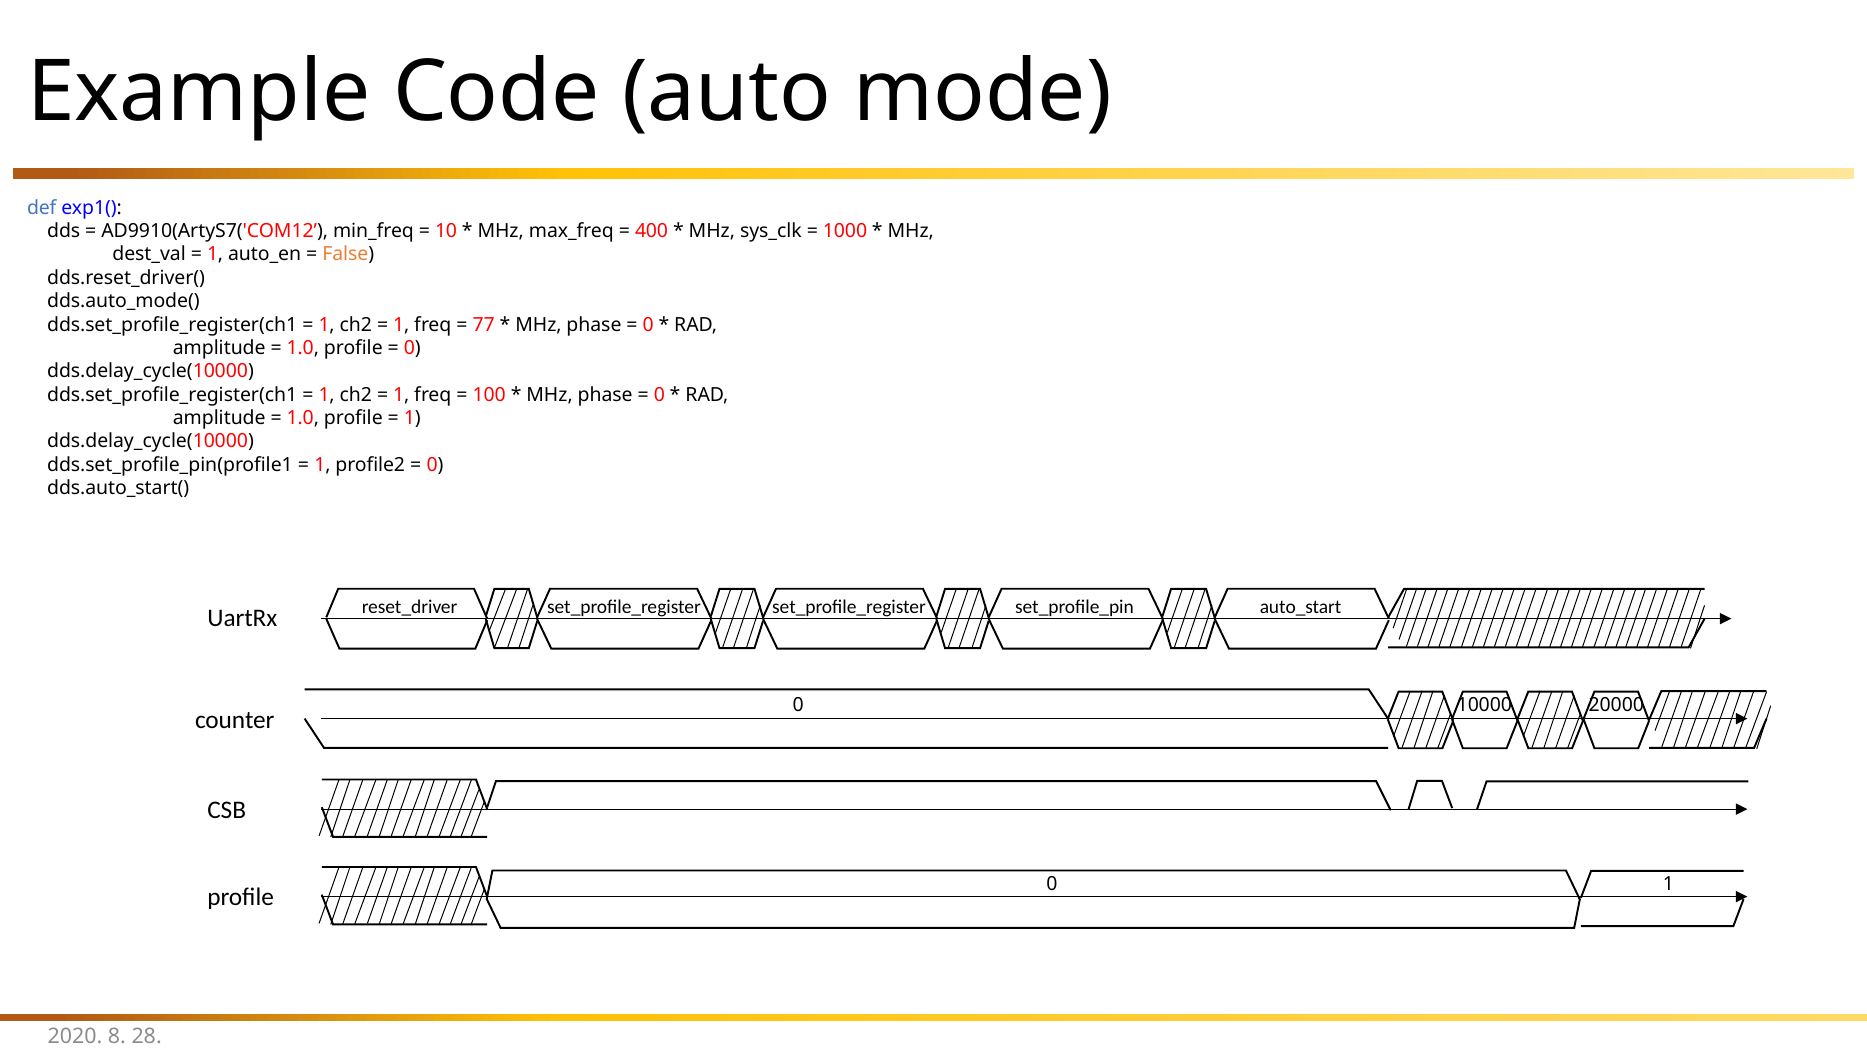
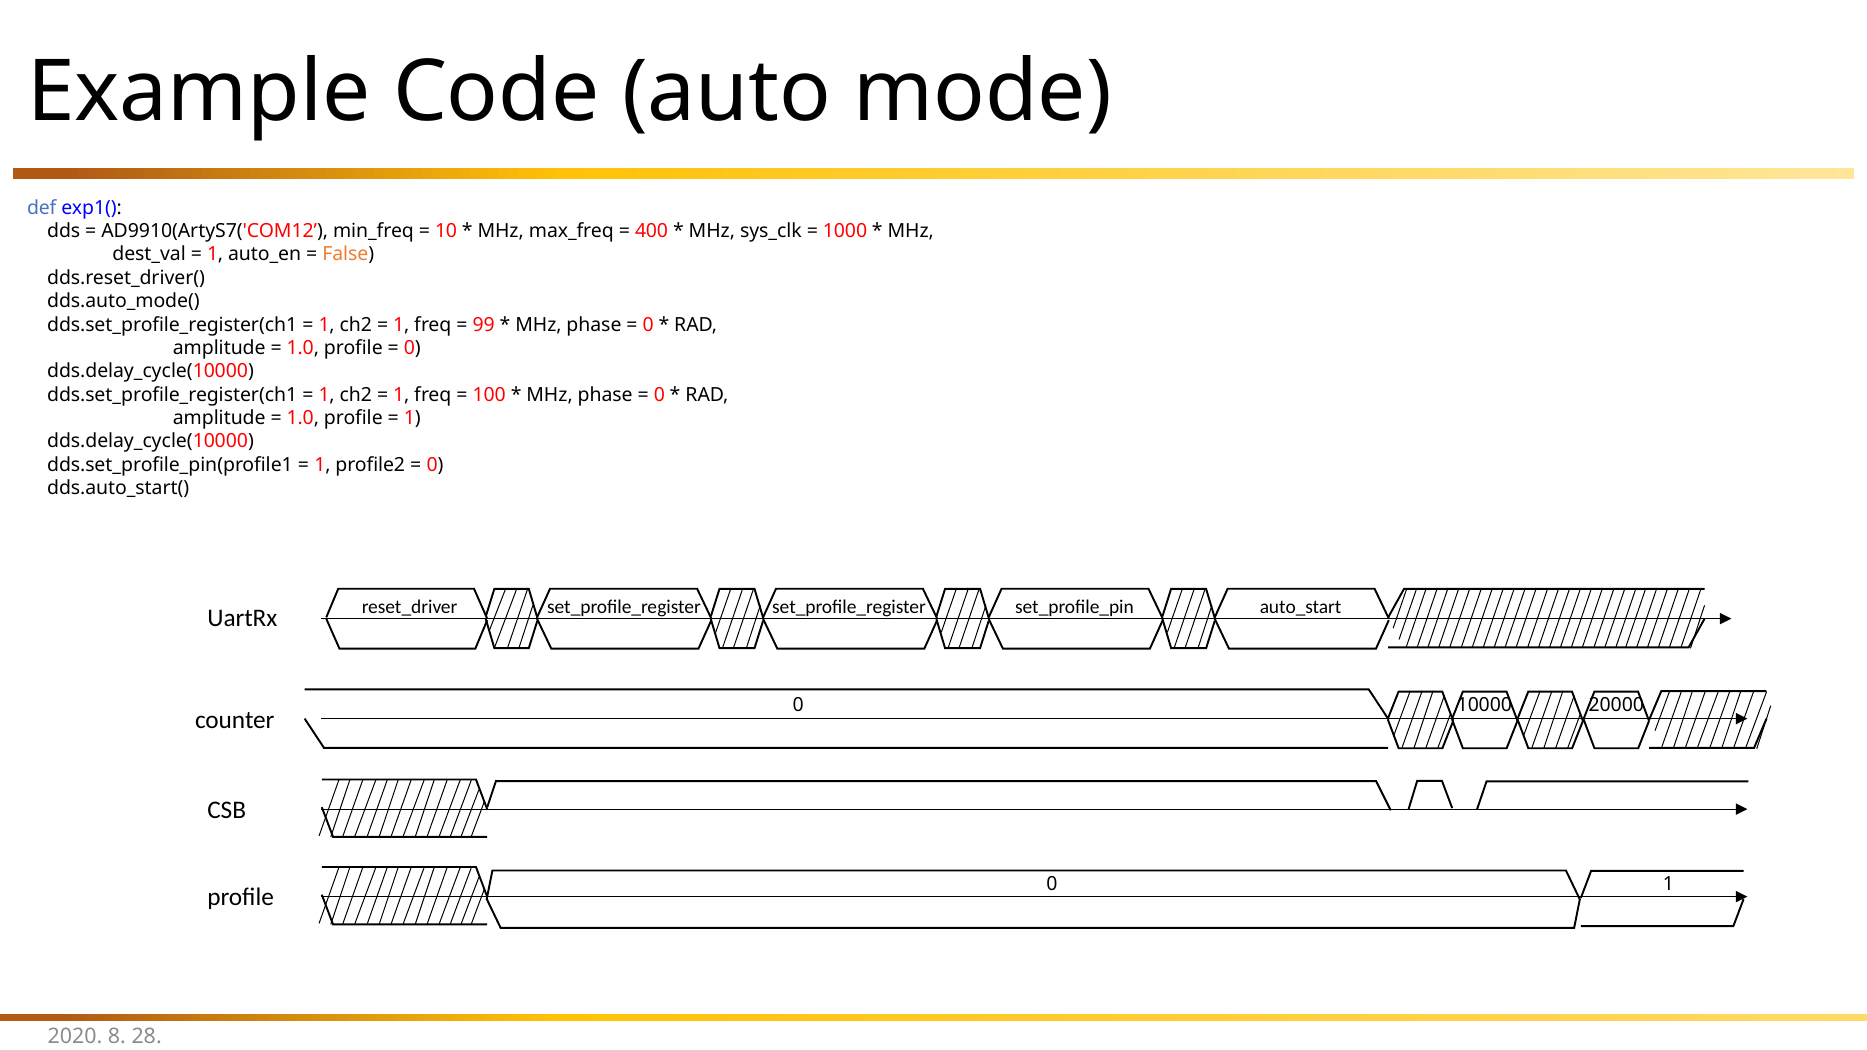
77: 77 -> 99
